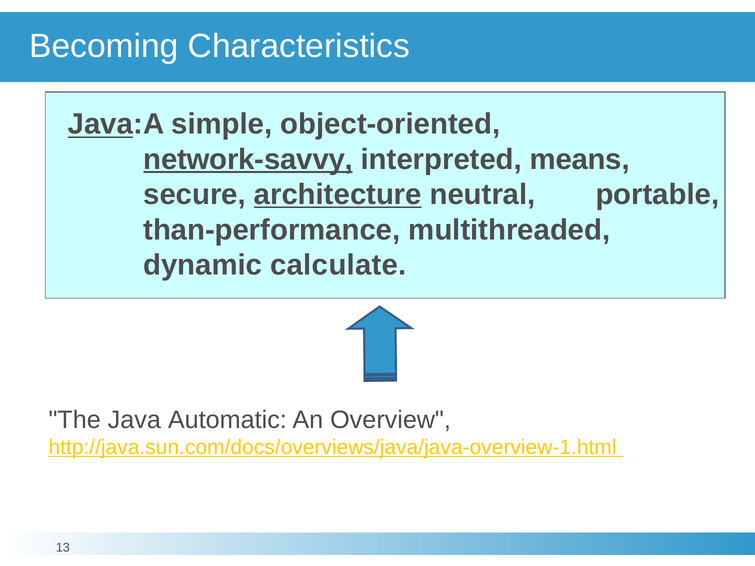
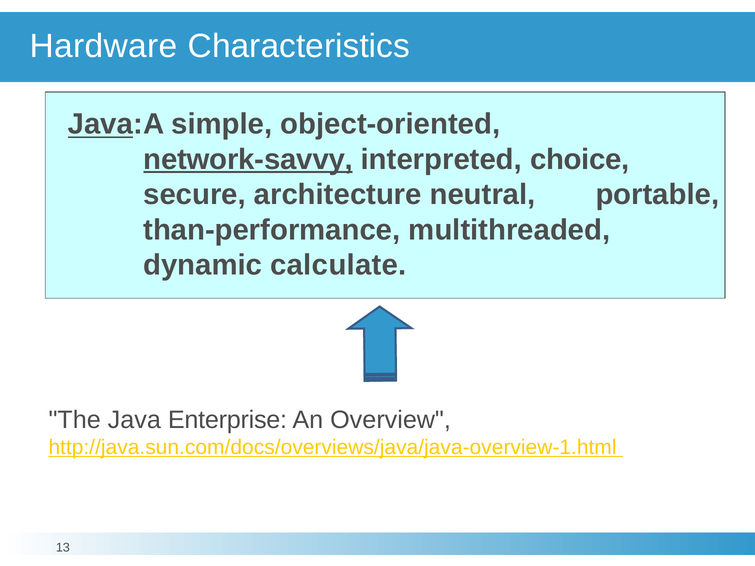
Becoming: Becoming -> Hardware
means: means -> choice
architecture underline: present -> none
Automatic: Automatic -> Enterprise
